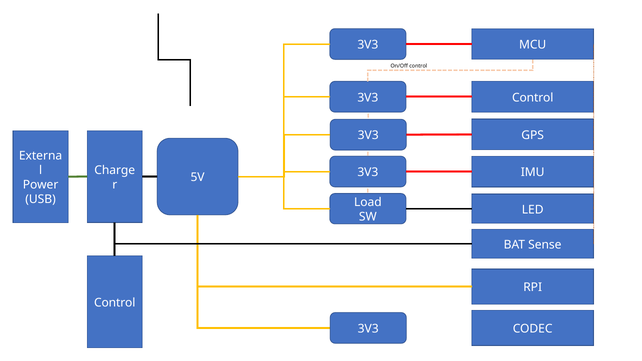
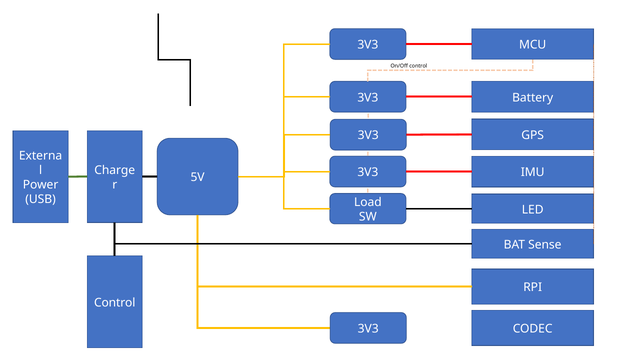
Control at (533, 98): Control -> Battery
